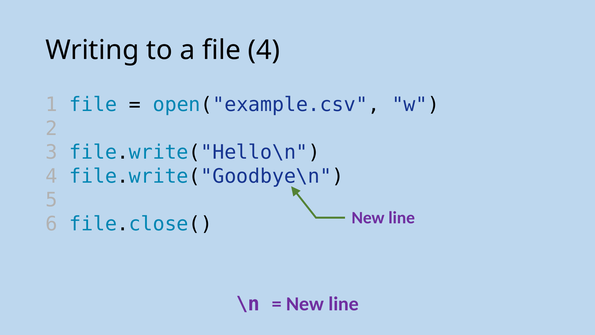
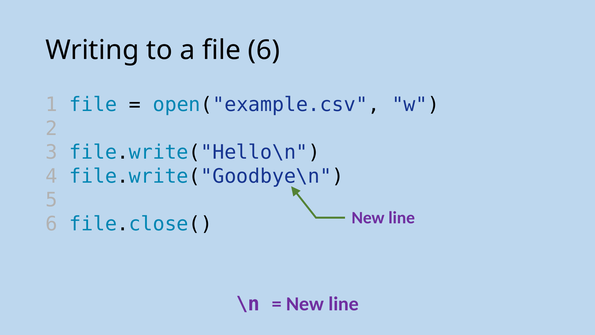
file 4: 4 -> 6
